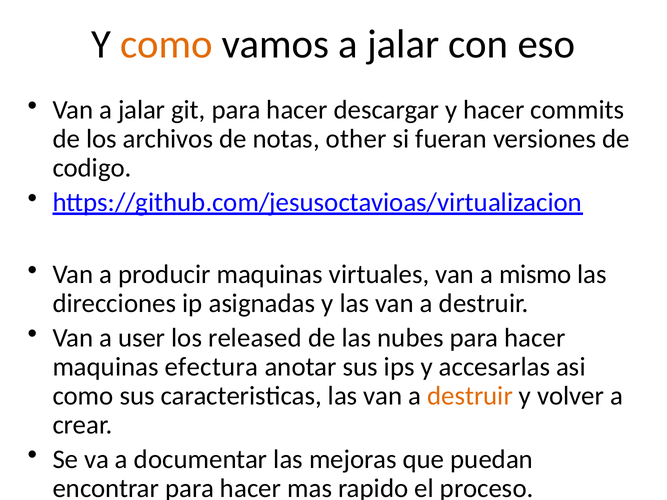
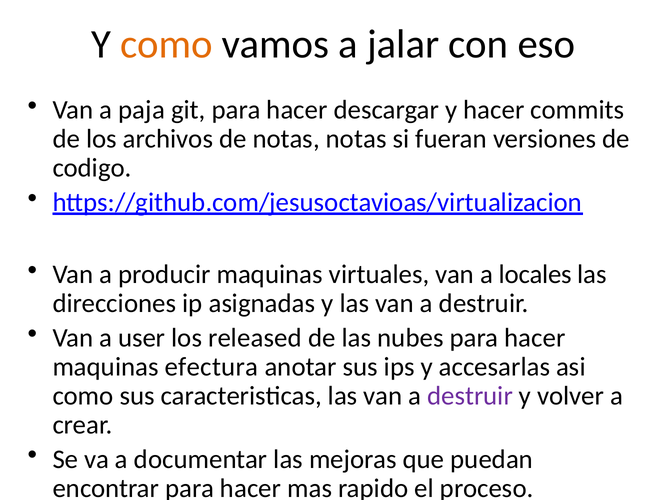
Van a jalar: jalar -> paja
notas other: other -> notas
mismo: mismo -> locales
destruir at (470, 396) colour: orange -> purple
